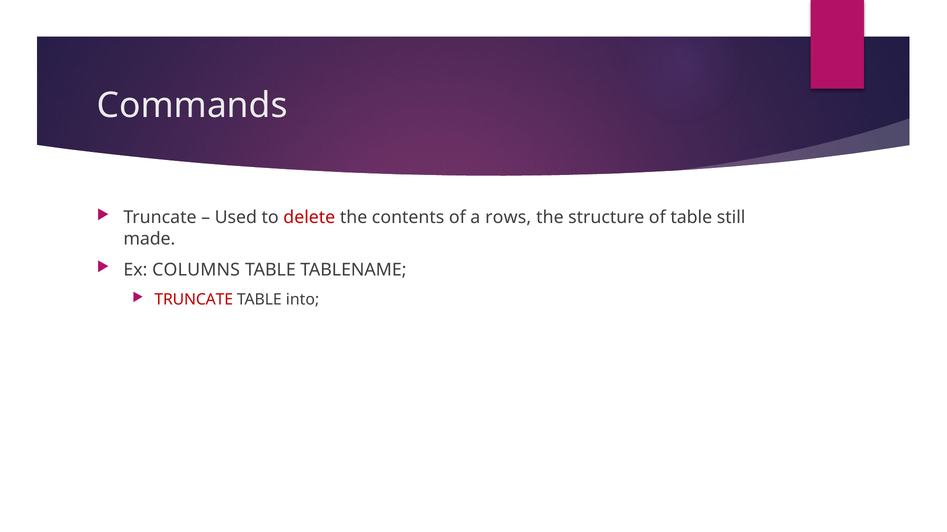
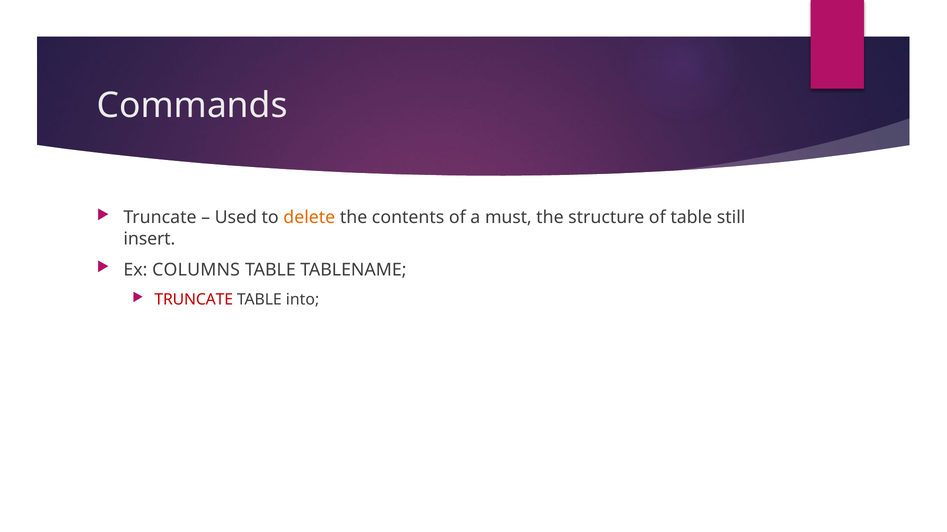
delete colour: red -> orange
rows: rows -> must
made: made -> insert
